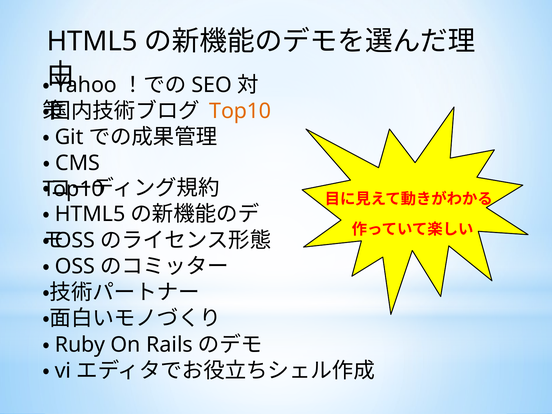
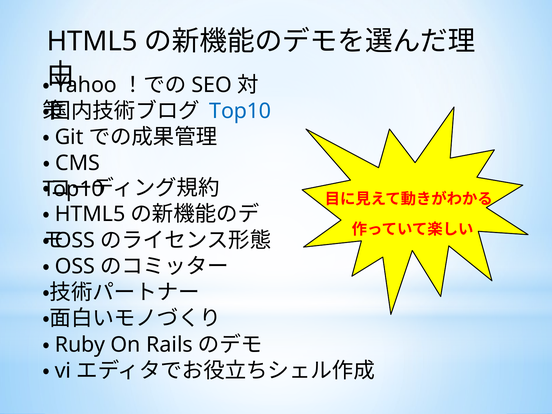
Top10 at (240, 111) colour: orange -> blue
